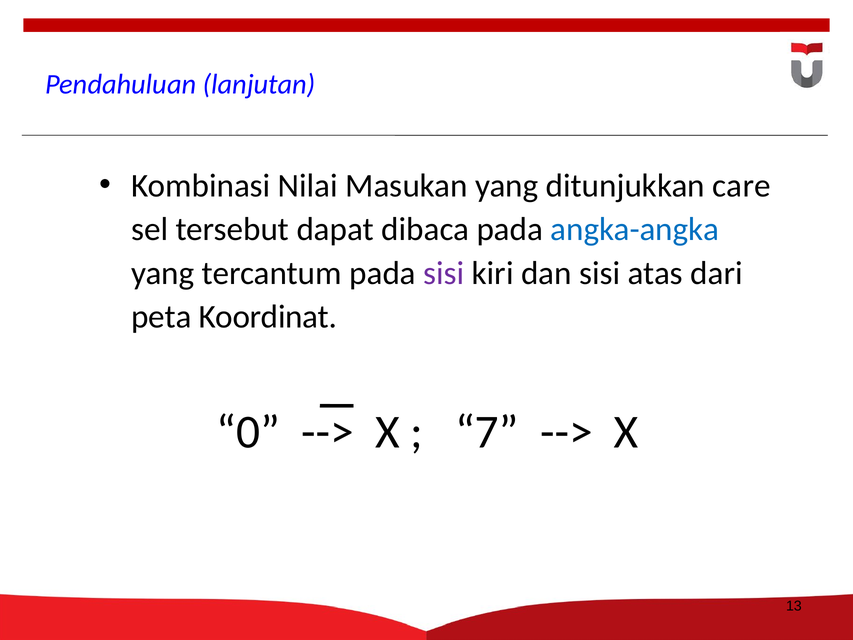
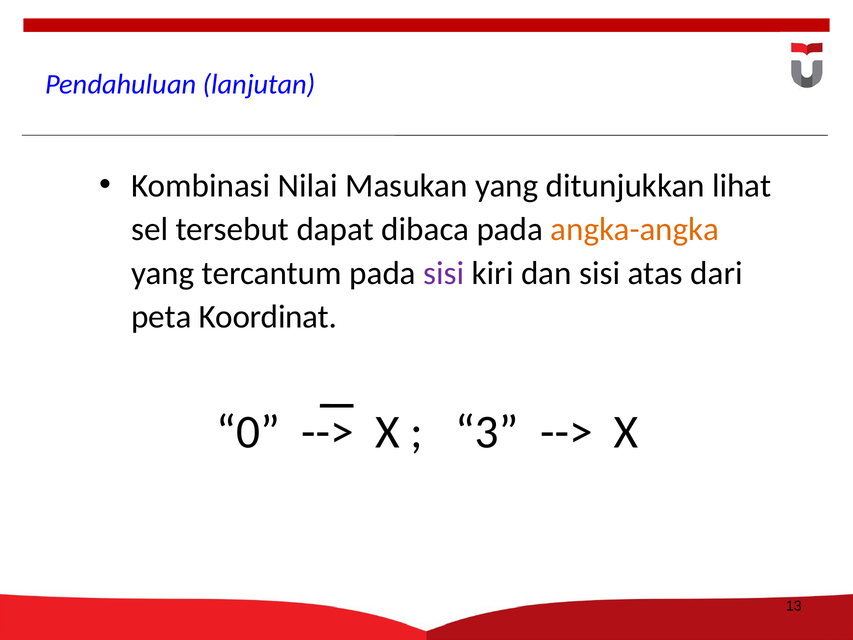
care: care -> lihat
angka-angka colour: blue -> orange
7: 7 -> 3
